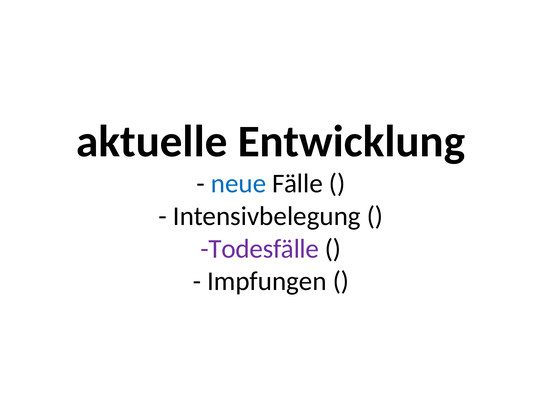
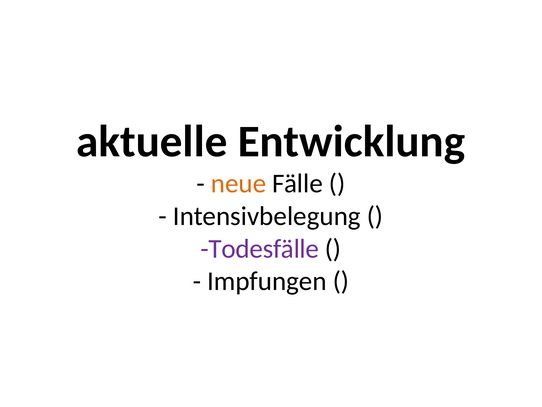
neue colour: blue -> orange
